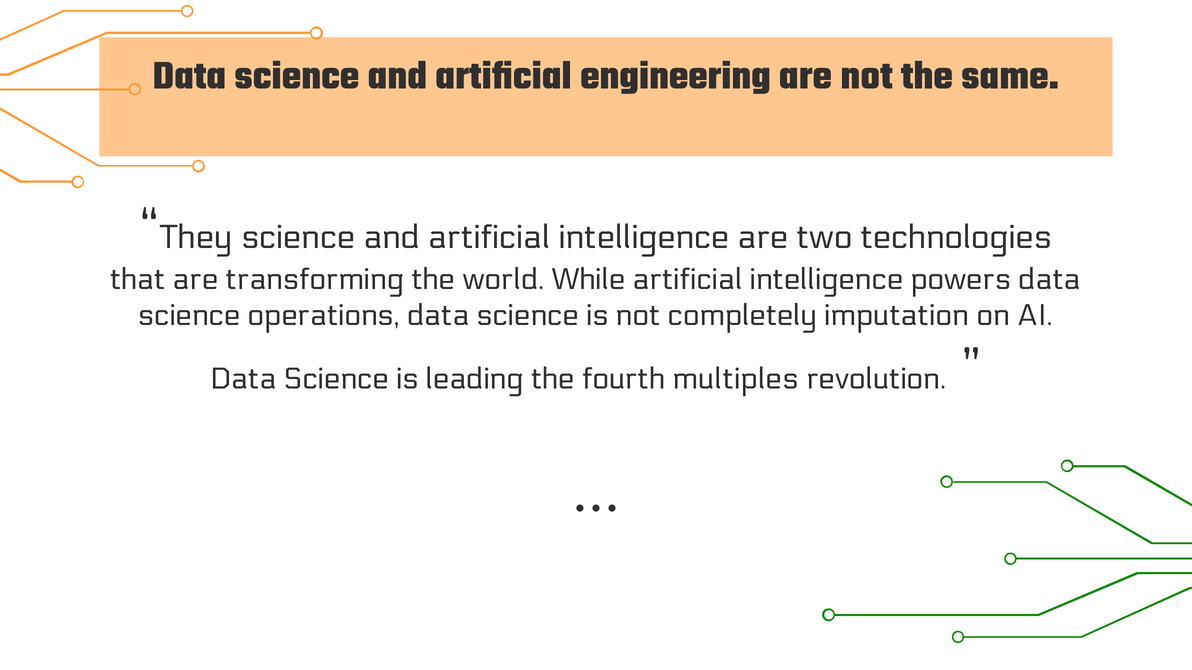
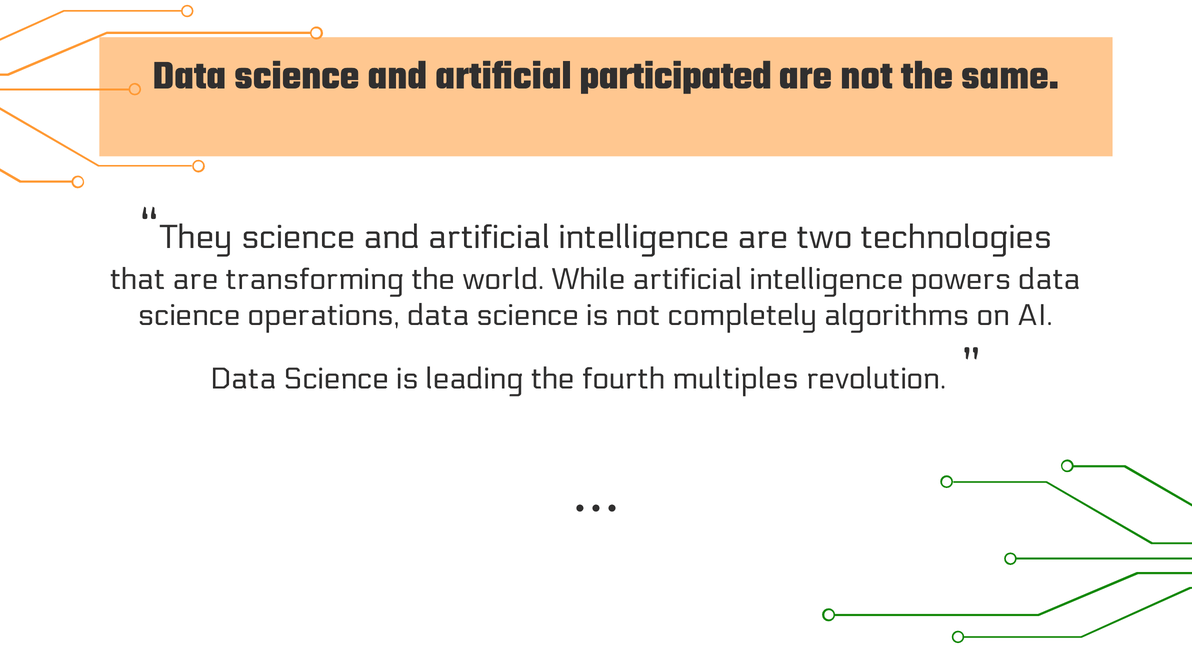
engineering: engineering -> participated
imputation: imputation -> algorithms
